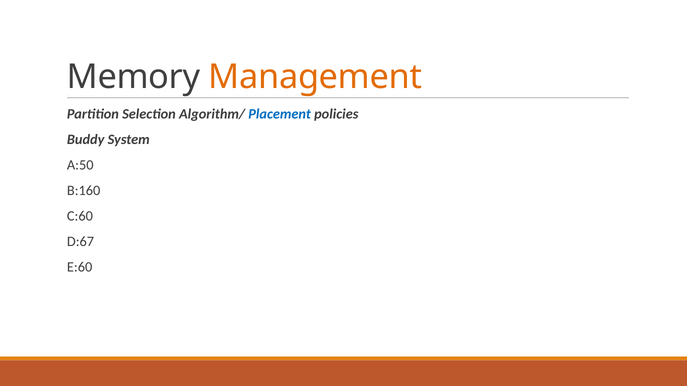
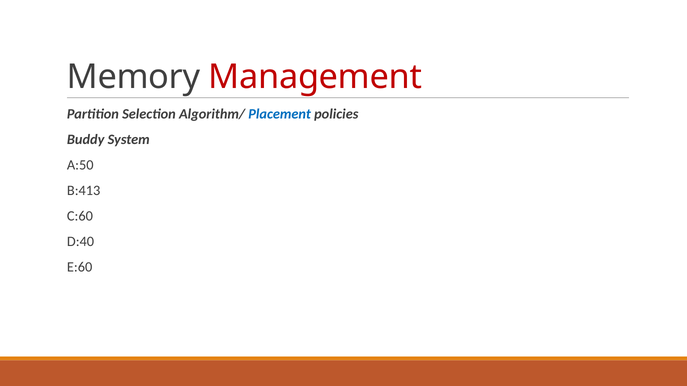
Management colour: orange -> red
B:160: B:160 -> B:413
D:67: D:67 -> D:40
